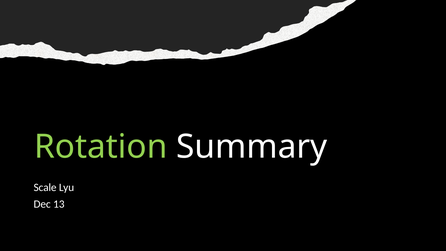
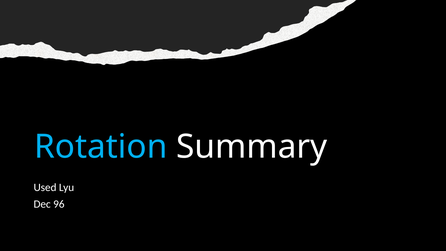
Rotation colour: light green -> light blue
Scale: Scale -> Used
13: 13 -> 96
